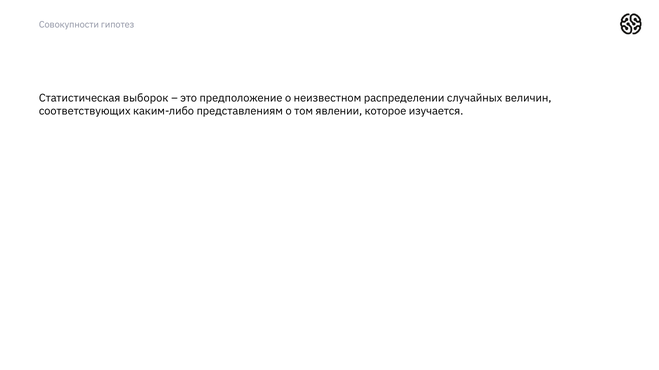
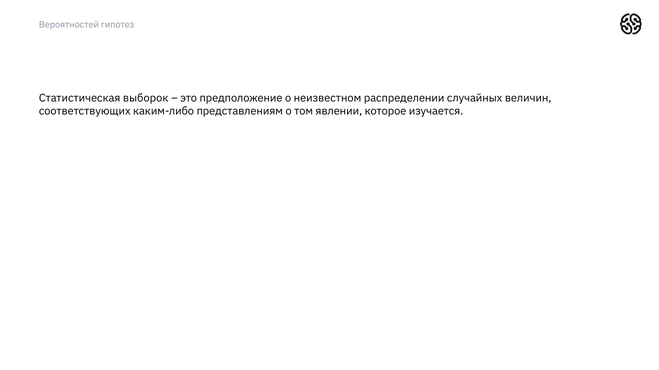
Совокупности: Совокупности -> Вероятностей
